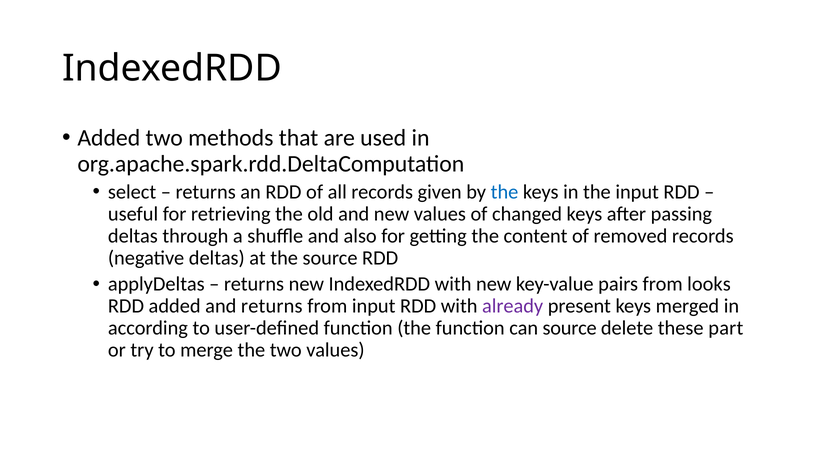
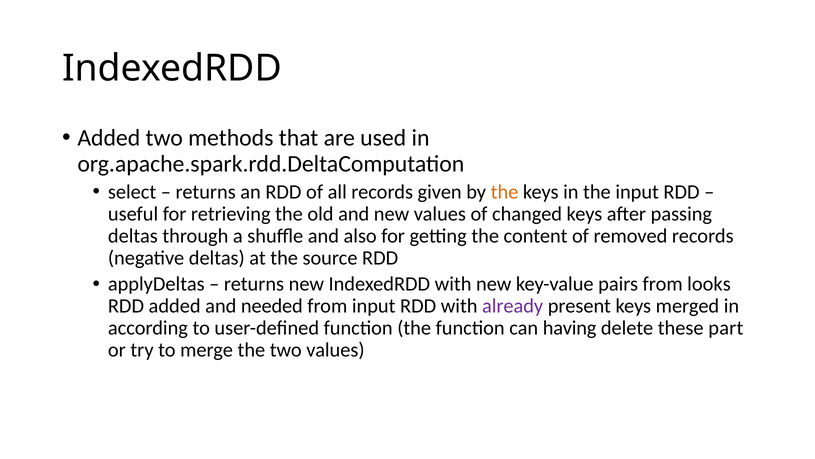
the at (505, 192) colour: blue -> orange
and returns: returns -> needed
can source: source -> having
